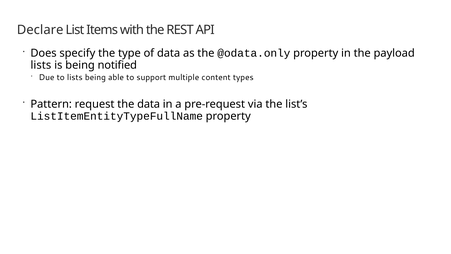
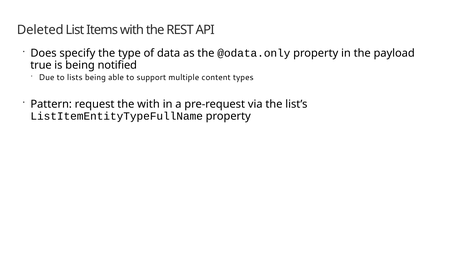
Declare: Declare -> Deleted
lists at (41, 65): lists -> true
the data: data -> with
